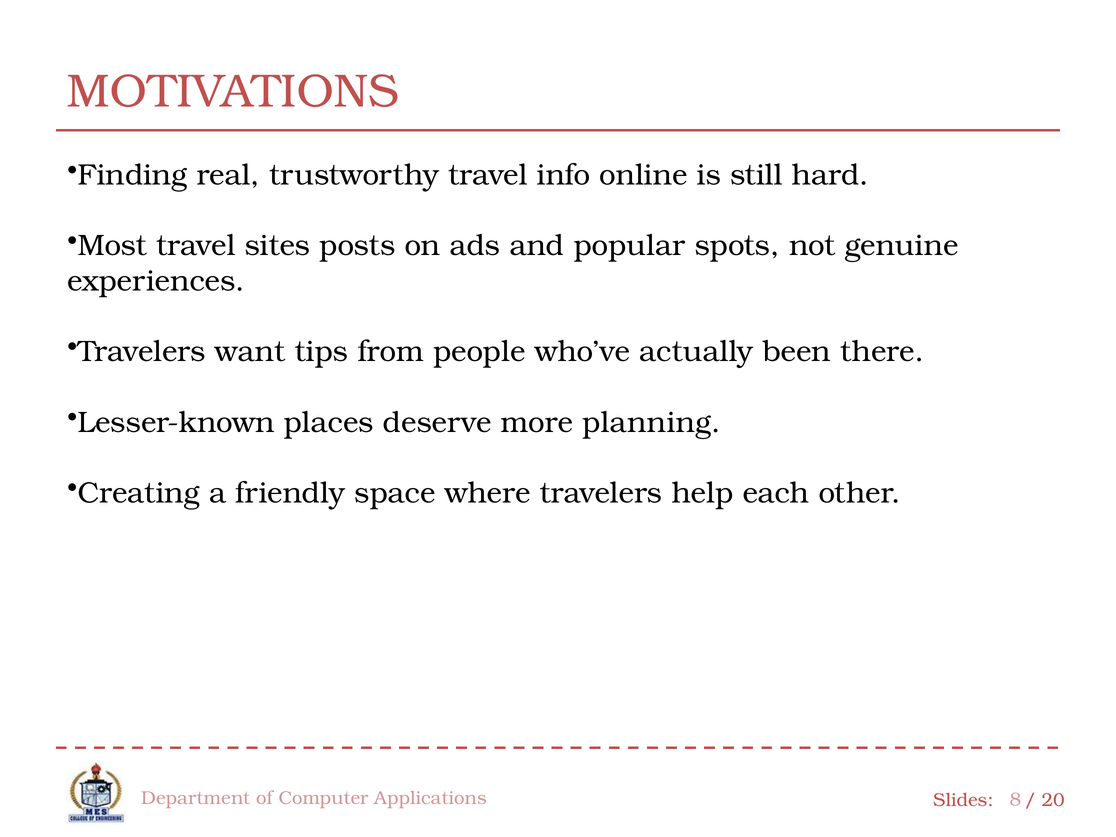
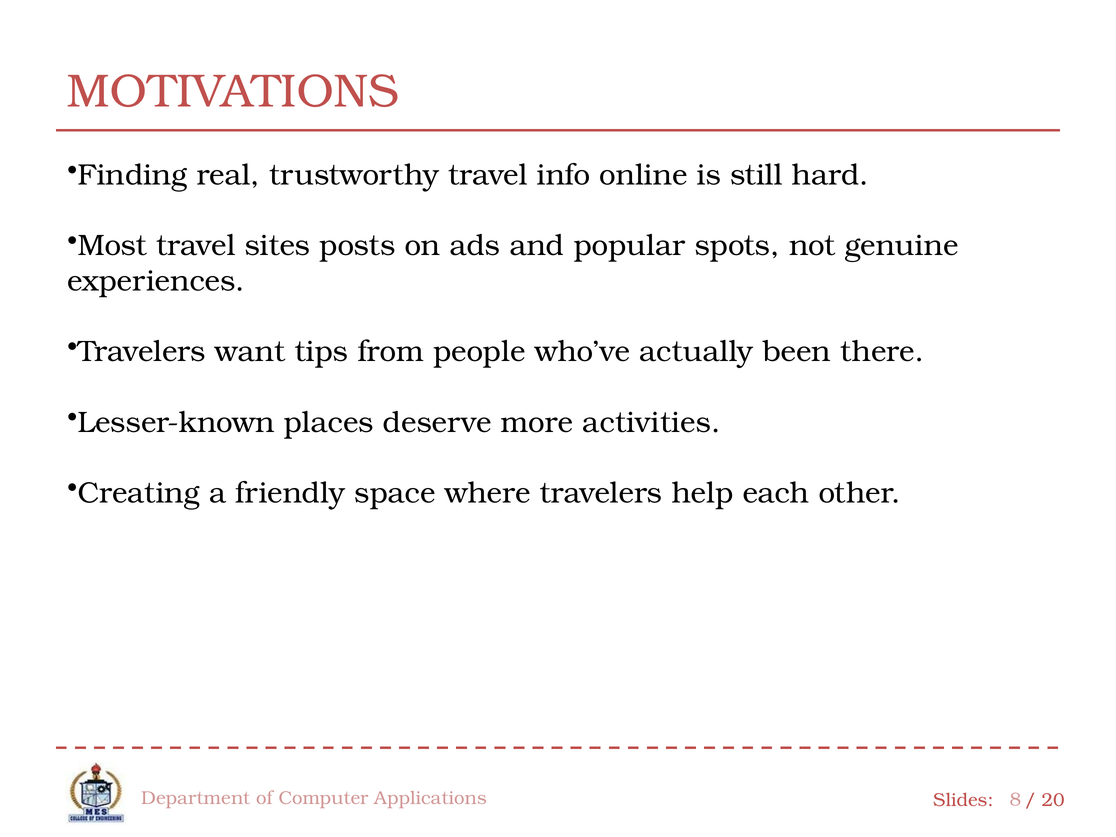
planning: planning -> activities
